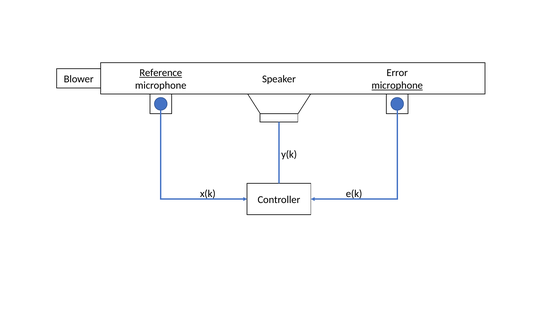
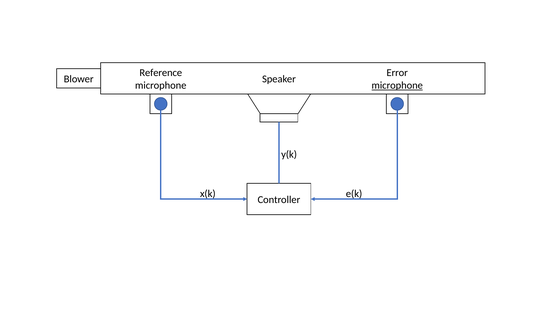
Reference underline: present -> none
